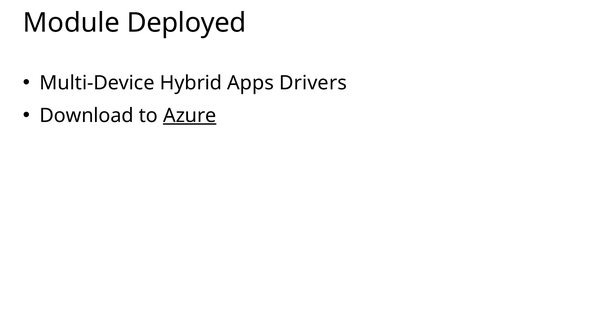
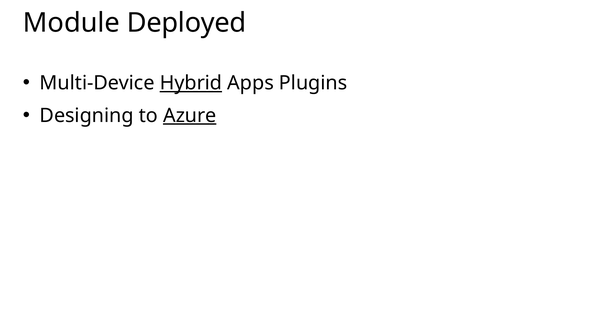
Hybrid underline: none -> present
Drivers: Drivers -> Plugins
Download: Download -> Designing
